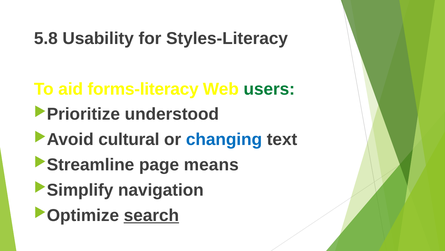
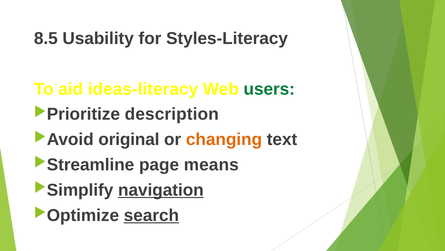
5.8: 5.8 -> 8.5
forms-literacy: forms-literacy -> ideas-literacy
understood: understood -> description
cultural: cultural -> original
changing colour: blue -> orange
navigation underline: none -> present
